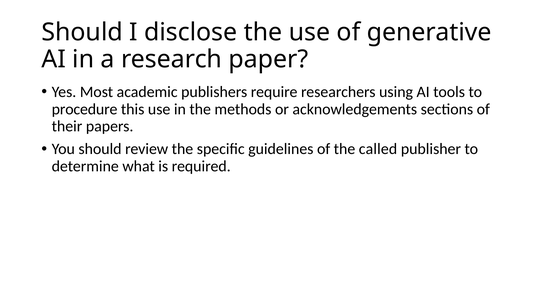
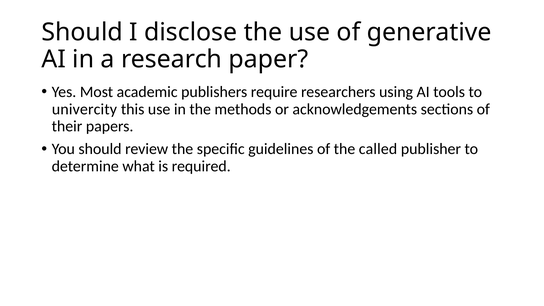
procedure: procedure -> univercity
